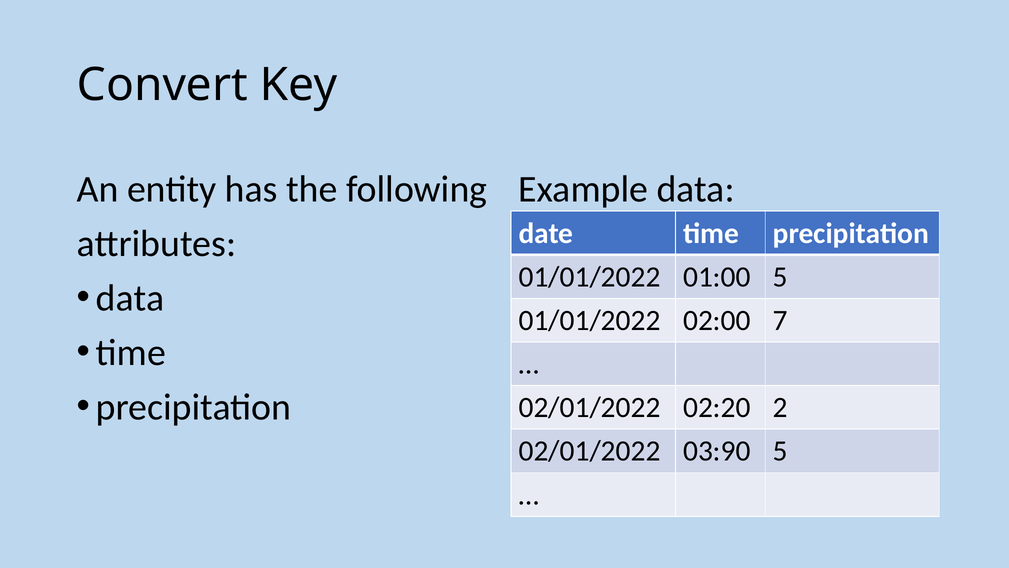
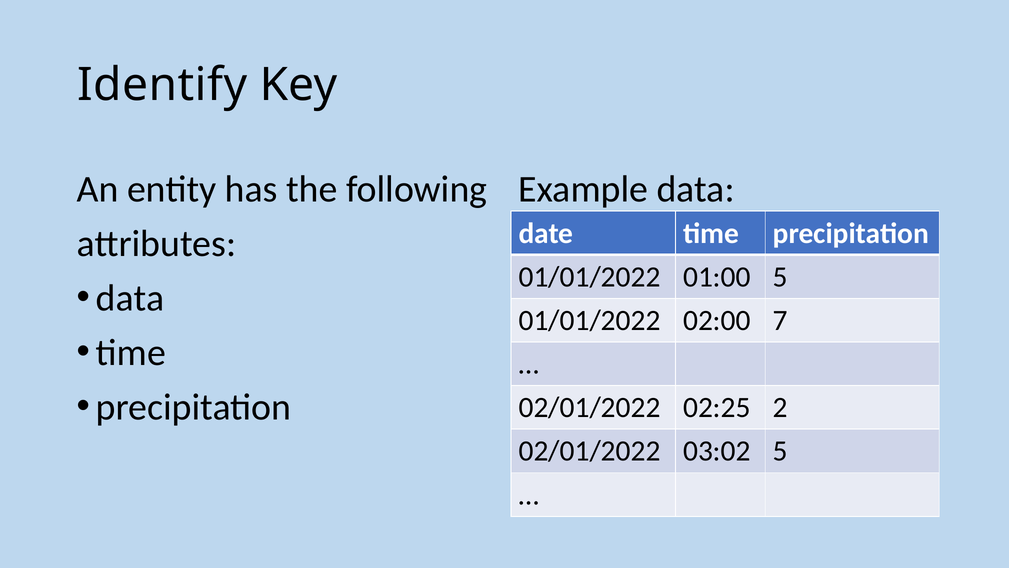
Convert: Convert -> Identify
02:20: 02:20 -> 02:25
03:90: 03:90 -> 03:02
